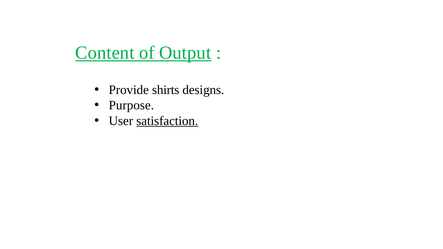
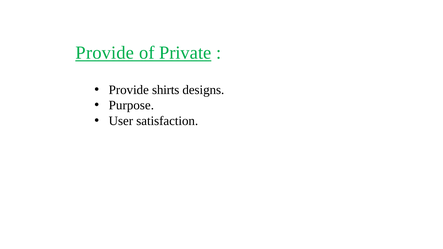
Content at (105, 53): Content -> Provide
Output: Output -> Private
satisfaction underline: present -> none
